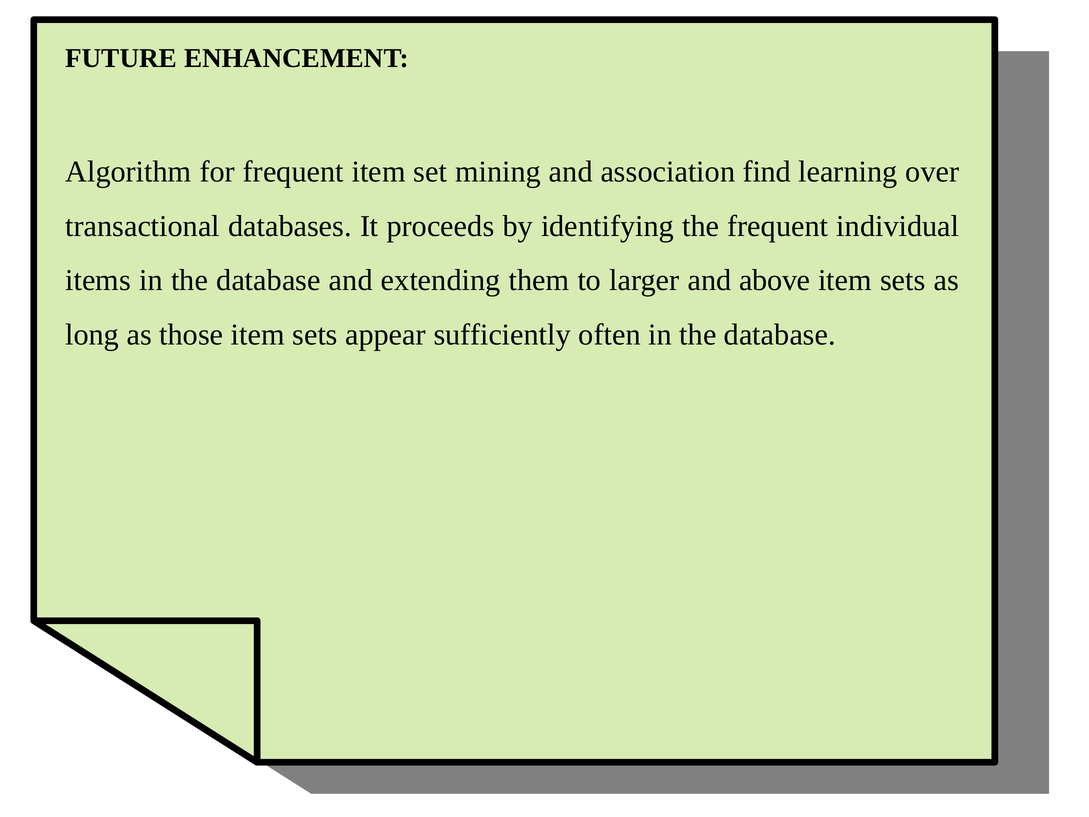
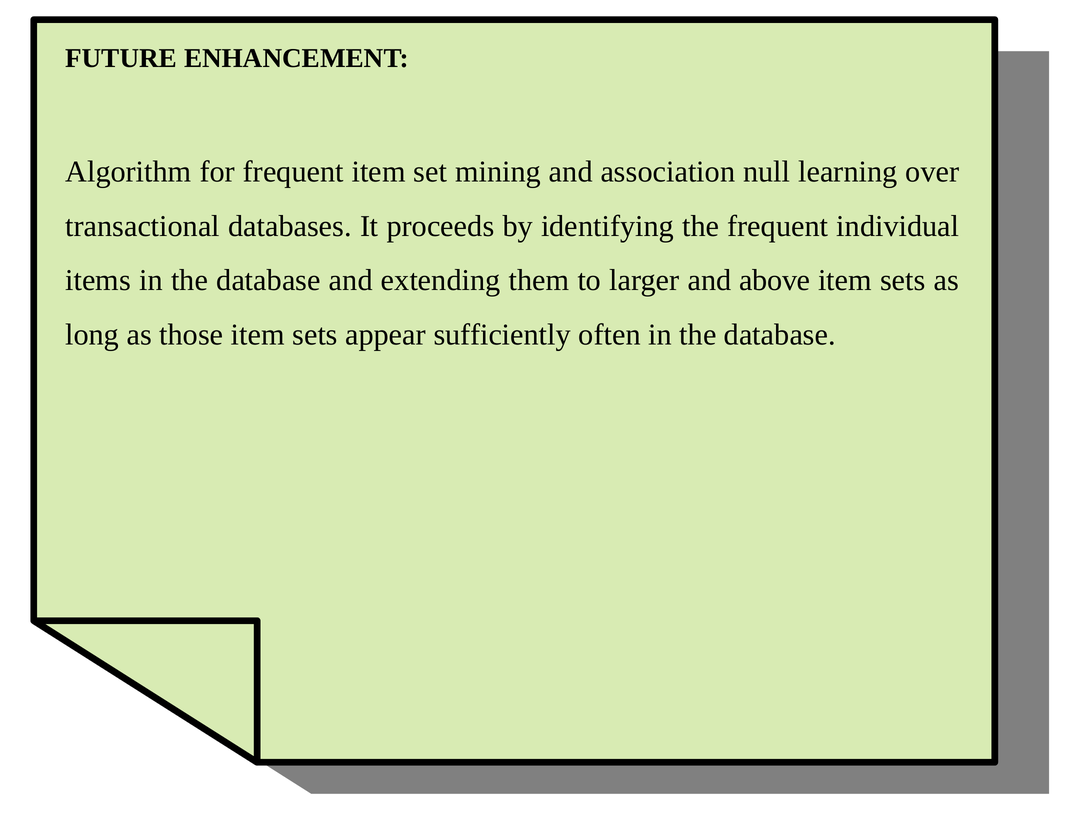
find: find -> null
